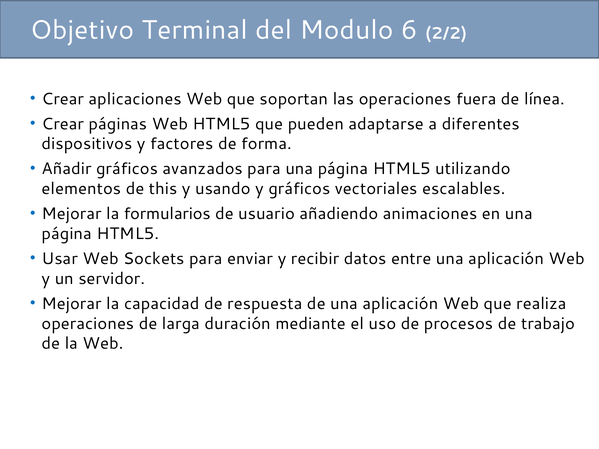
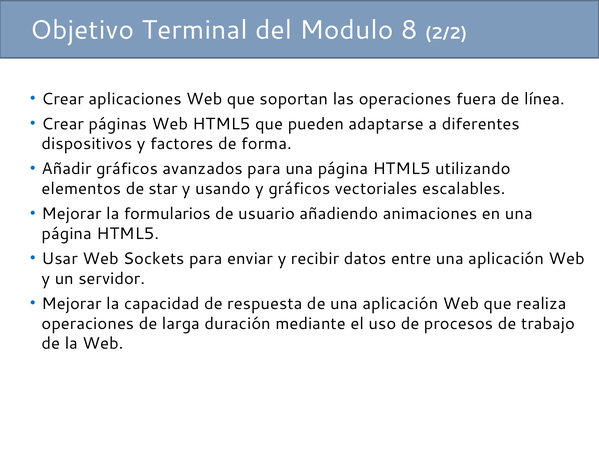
6: 6 -> 8
this: this -> star
